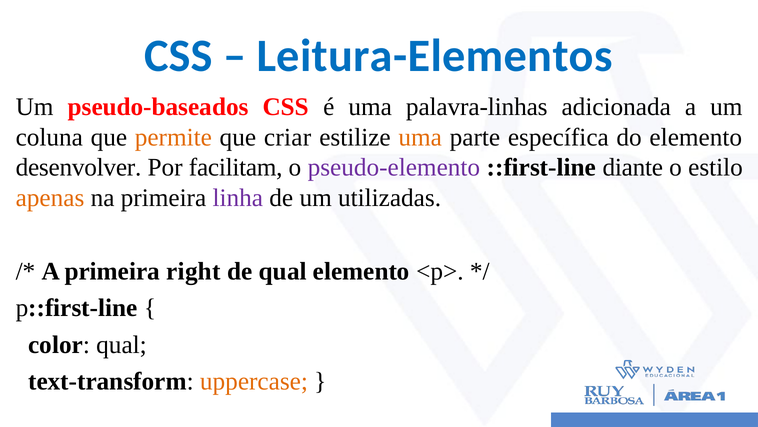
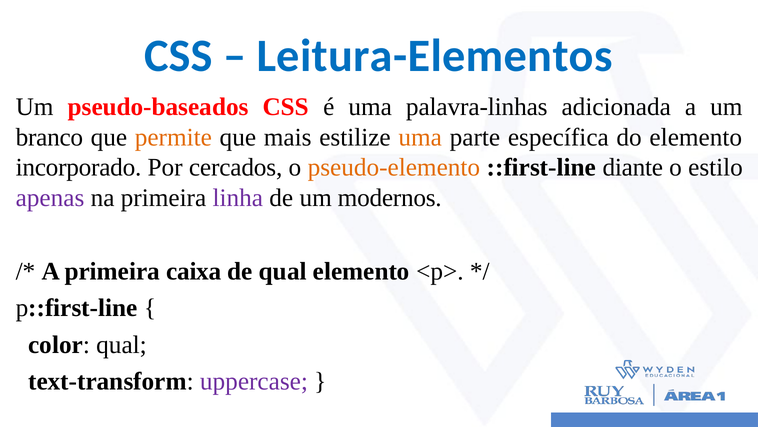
coluna: coluna -> branco
criar: criar -> mais
desenvolver: desenvolver -> incorporado
facilitam: facilitam -> cercados
pseudo-elemento colour: purple -> orange
apenas colour: orange -> purple
utilizadas: utilizadas -> modernos
right: right -> caixa
uppercase colour: orange -> purple
